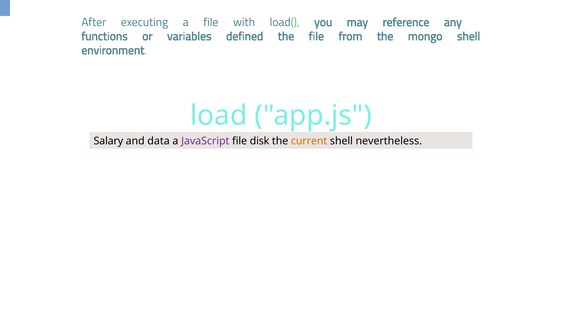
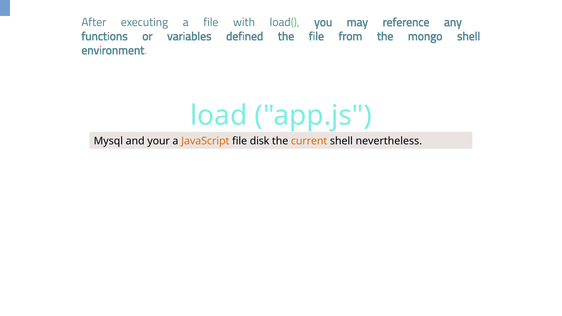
Salary: Salary -> Mysql
data: data -> your
JavaScript colour: purple -> orange
